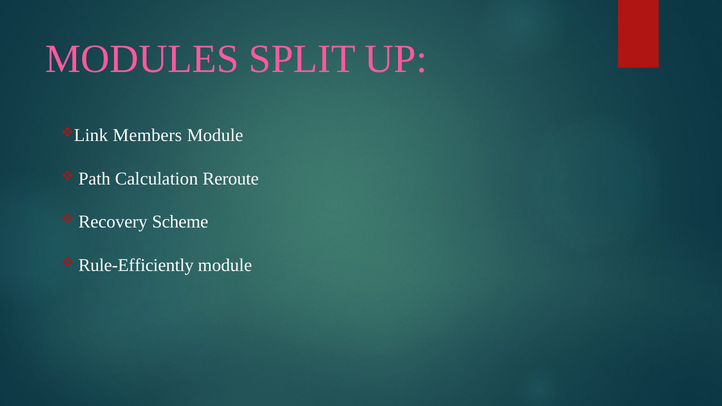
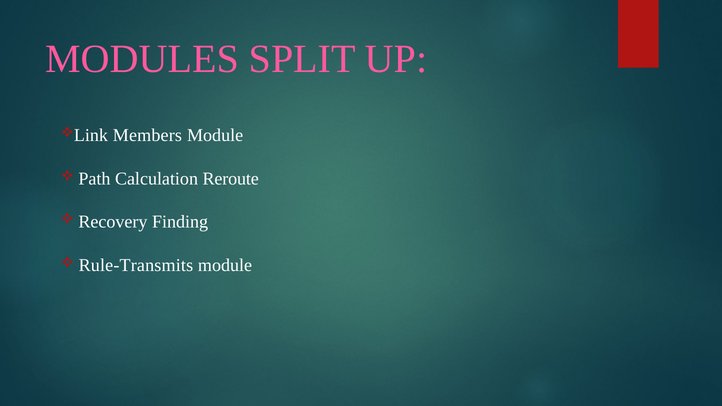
Scheme: Scheme -> Finding
Rule-Efficiently: Rule-Efficiently -> Rule-Transmits
